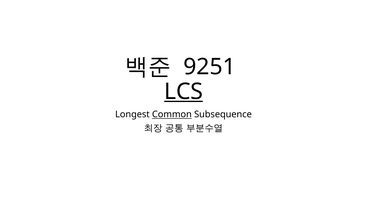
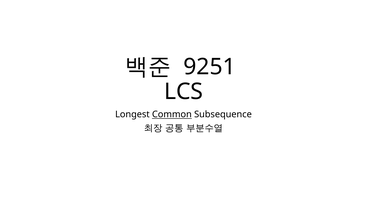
LCS underline: present -> none
